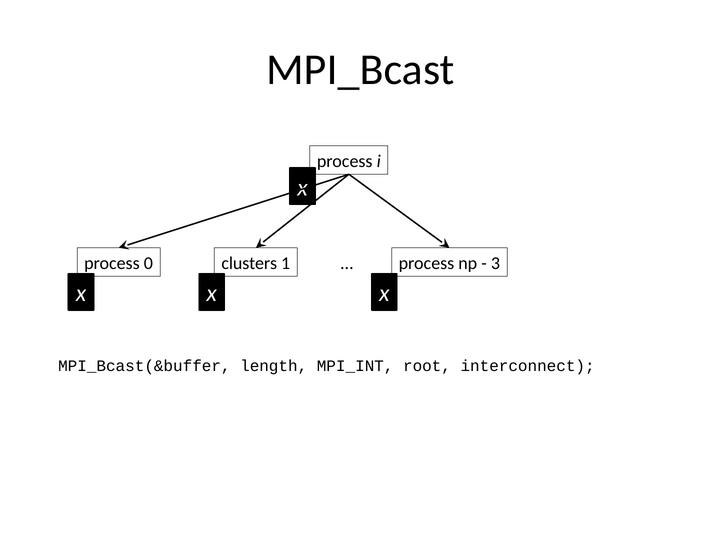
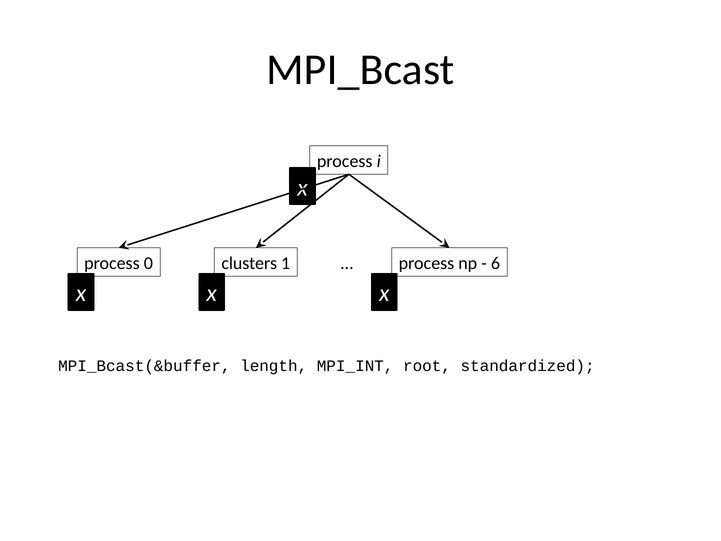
3: 3 -> 6
interconnect: interconnect -> standardized
